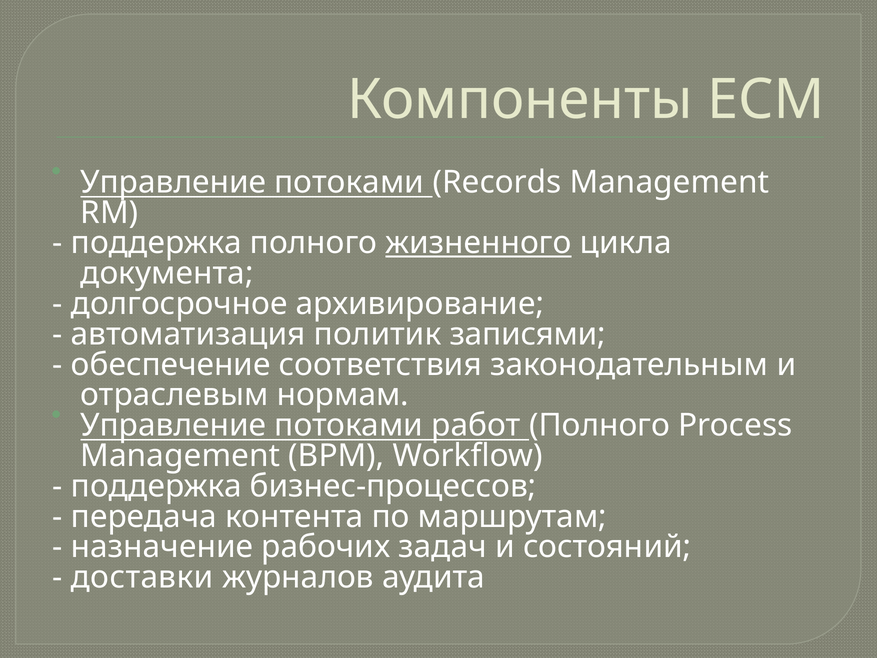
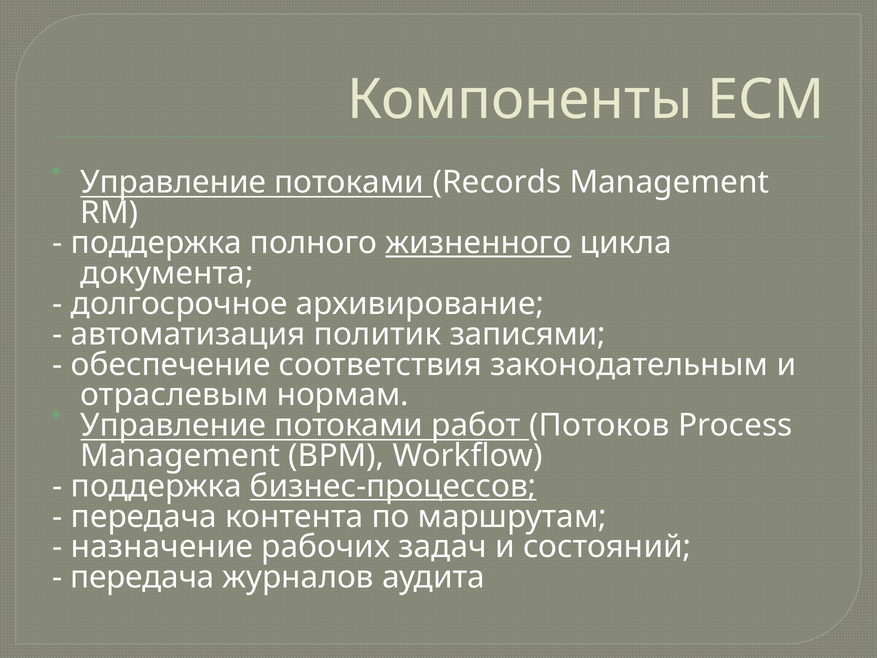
работ Полного: Полного -> Потоков
бизнес-процессов underline: none -> present
доставки at (142, 577): доставки -> передача
